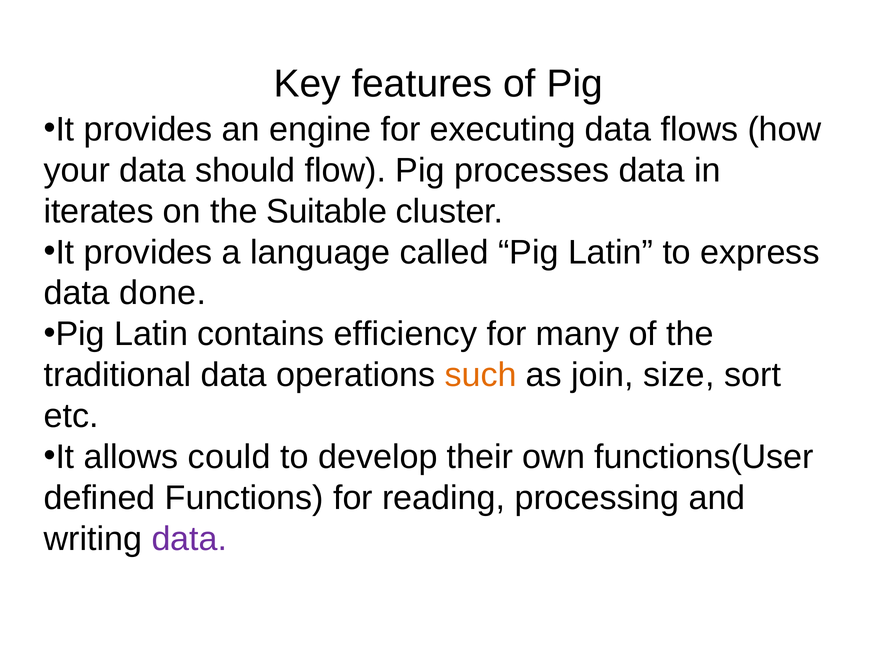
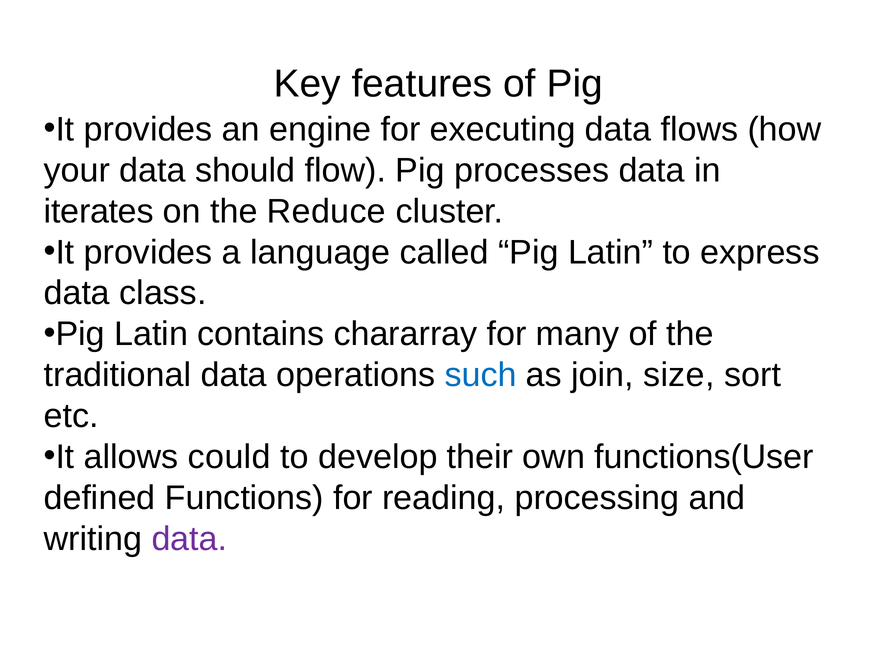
Suitable: Suitable -> Reduce
done: done -> class
efficiency: efficiency -> chararray
such colour: orange -> blue
